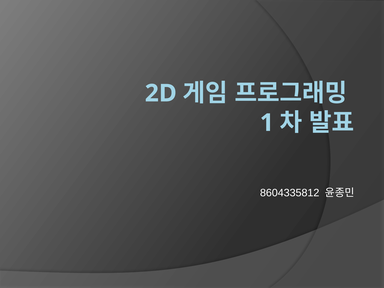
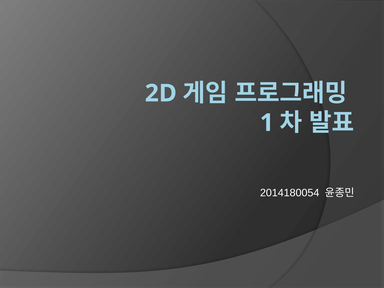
8604335812: 8604335812 -> 2014180054
